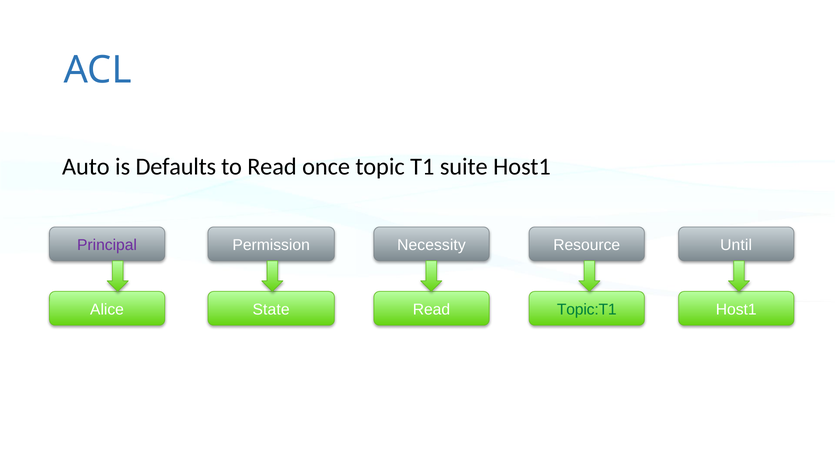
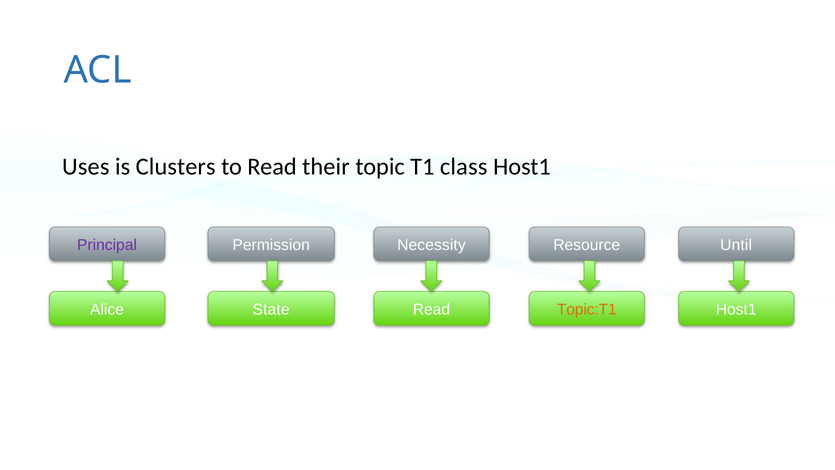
Auto: Auto -> Uses
Defaults: Defaults -> Clusters
once: once -> their
suite: suite -> class
Topic:T1 colour: green -> orange
